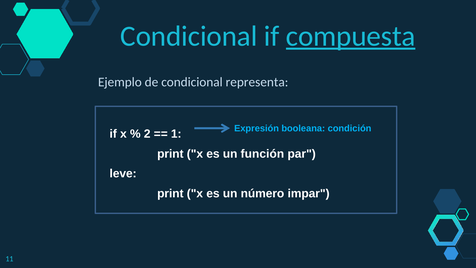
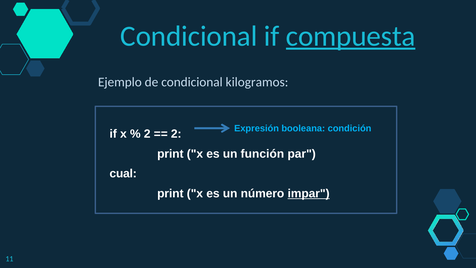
representa: representa -> kilogramos
1 at (176, 134): 1 -> 2
leve: leve -> cual
impar underline: none -> present
